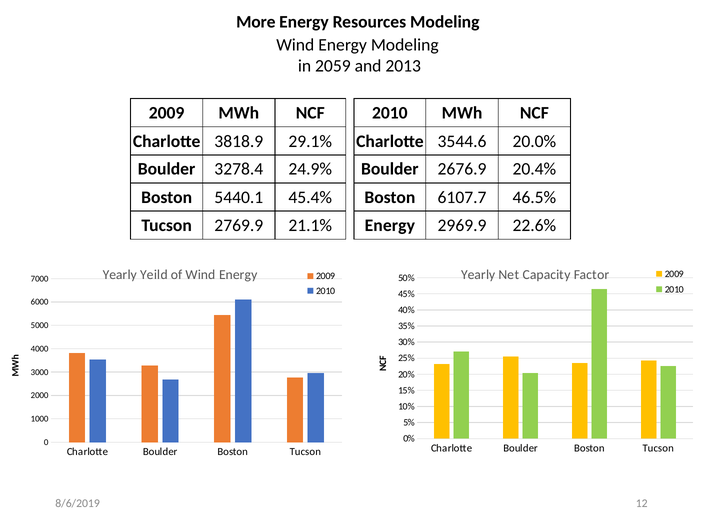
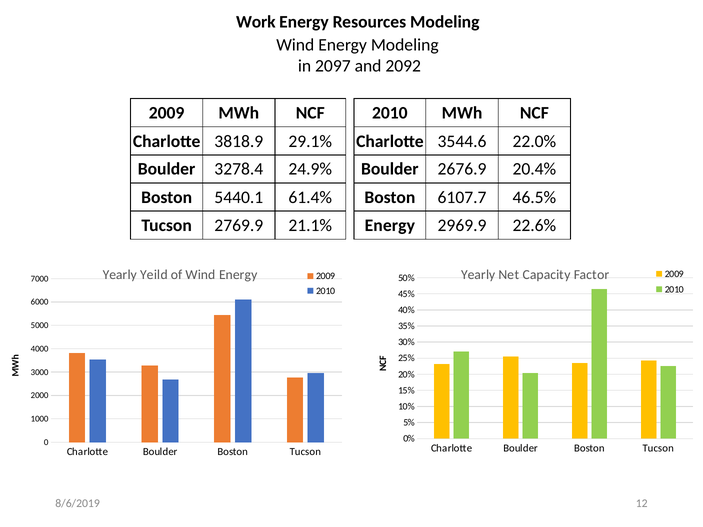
More: More -> Work
2059: 2059 -> 2097
2013: 2013 -> 2092
20.0%: 20.0% -> 22.0%
45.4%: 45.4% -> 61.4%
